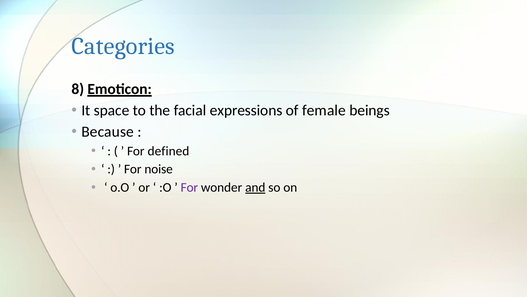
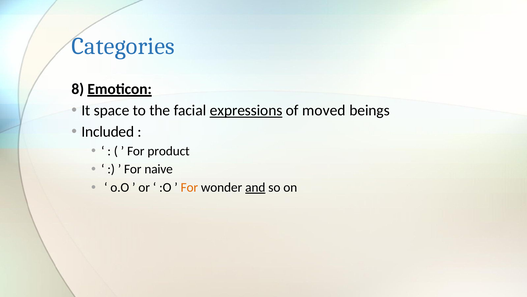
expressions underline: none -> present
female: female -> moved
Because: Because -> Included
defined: defined -> product
noise: noise -> naive
For at (189, 187) colour: purple -> orange
